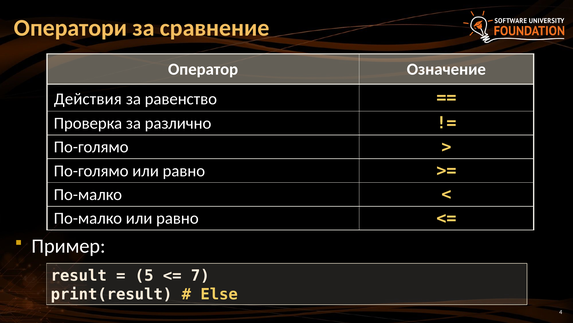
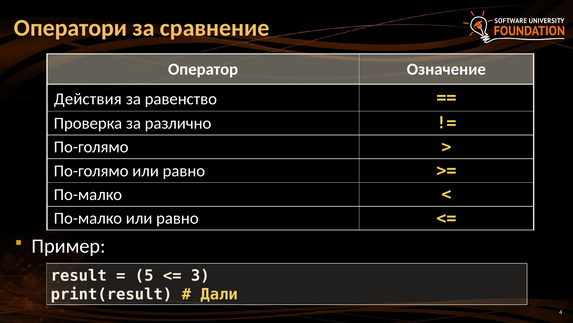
7: 7 -> 3
Else: Else -> Дали
